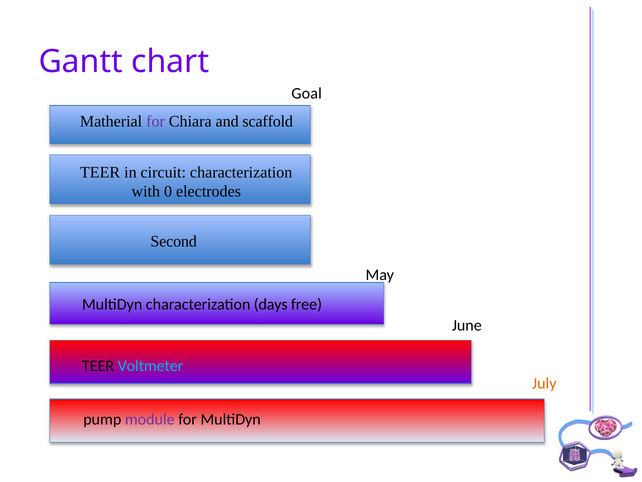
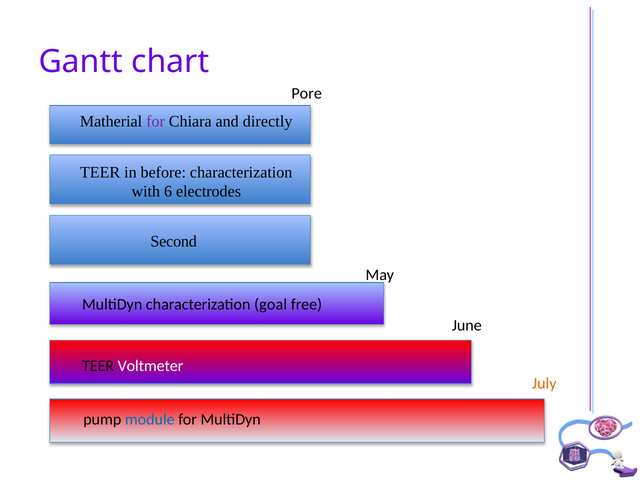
Goal: Goal -> Pore
scaffold: scaffold -> directly
circuit: circuit -> before
0: 0 -> 6
days: days -> goal
Voltmeter colour: light blue -> white
module colour: purple -> blue
